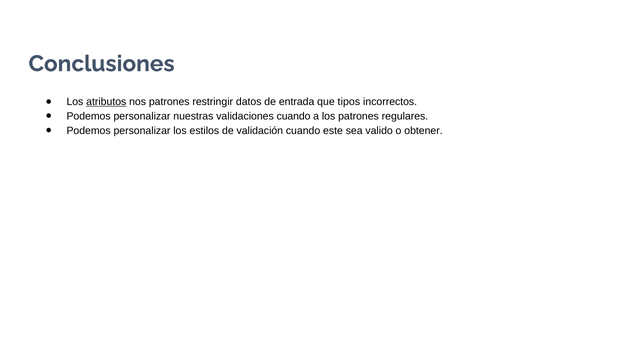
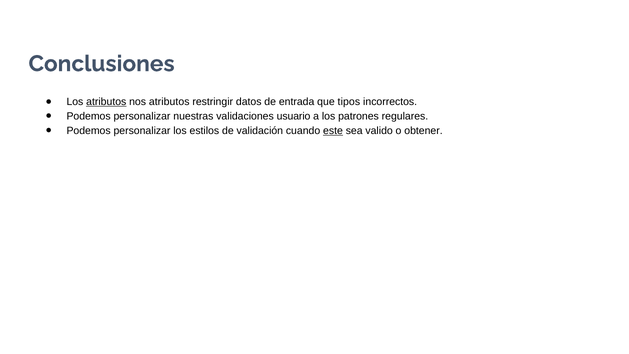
nos patrones: patrones -> atributos
validaciones cuando: cuando -> usuario
este underline: none -> present
